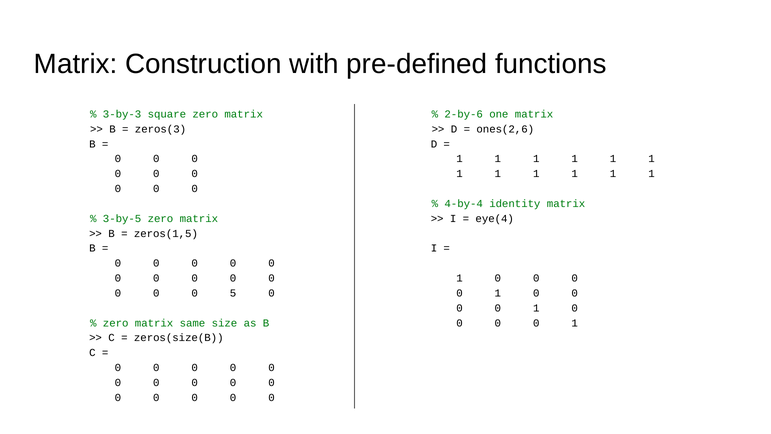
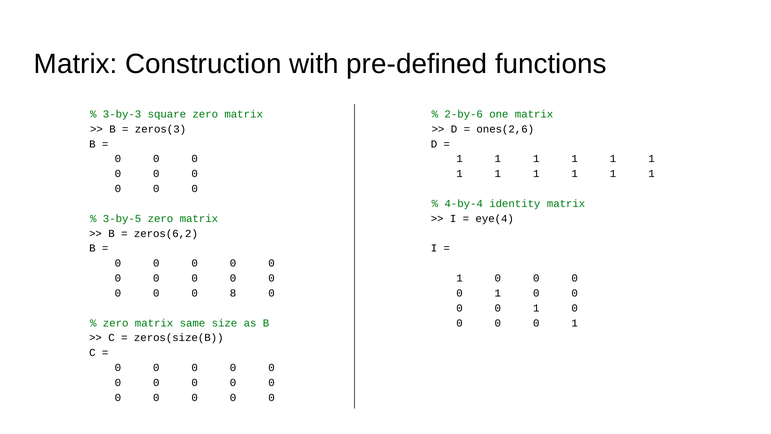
zeros(1,5: zeros(1,5 -> zeros(6,2
5: 5 -> 8
